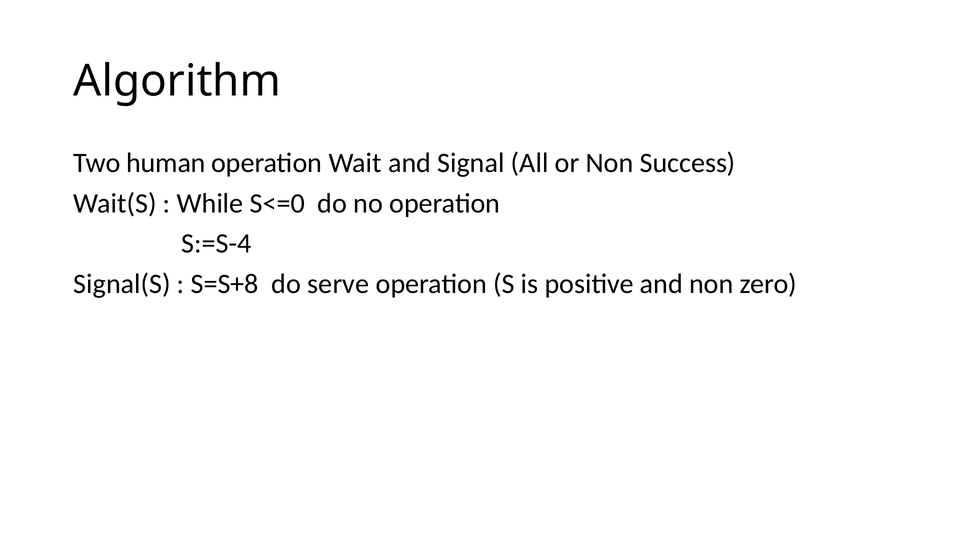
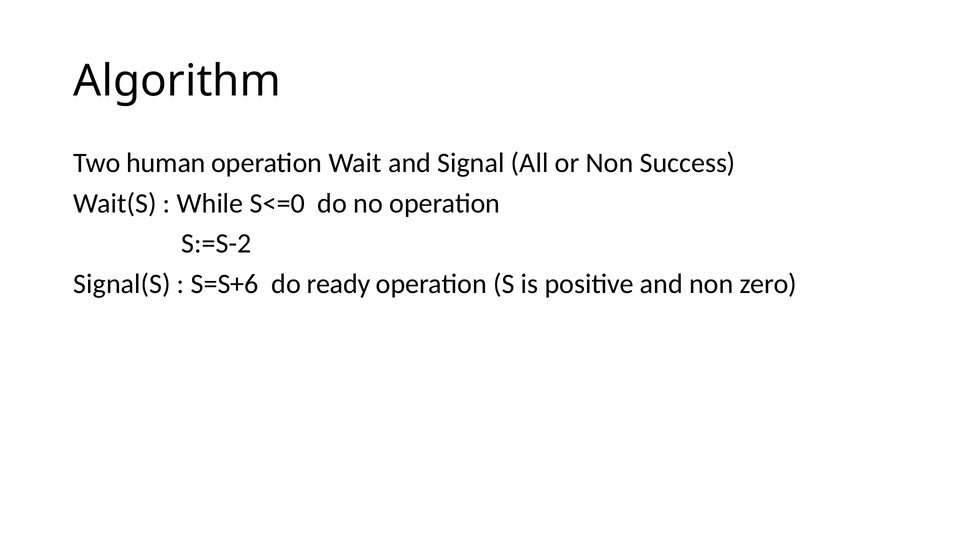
S:=S-4: S:=S-4 -> S:=S-2
S=S+8: S=S+8 -> S=S+6
serve: serve -> ready
